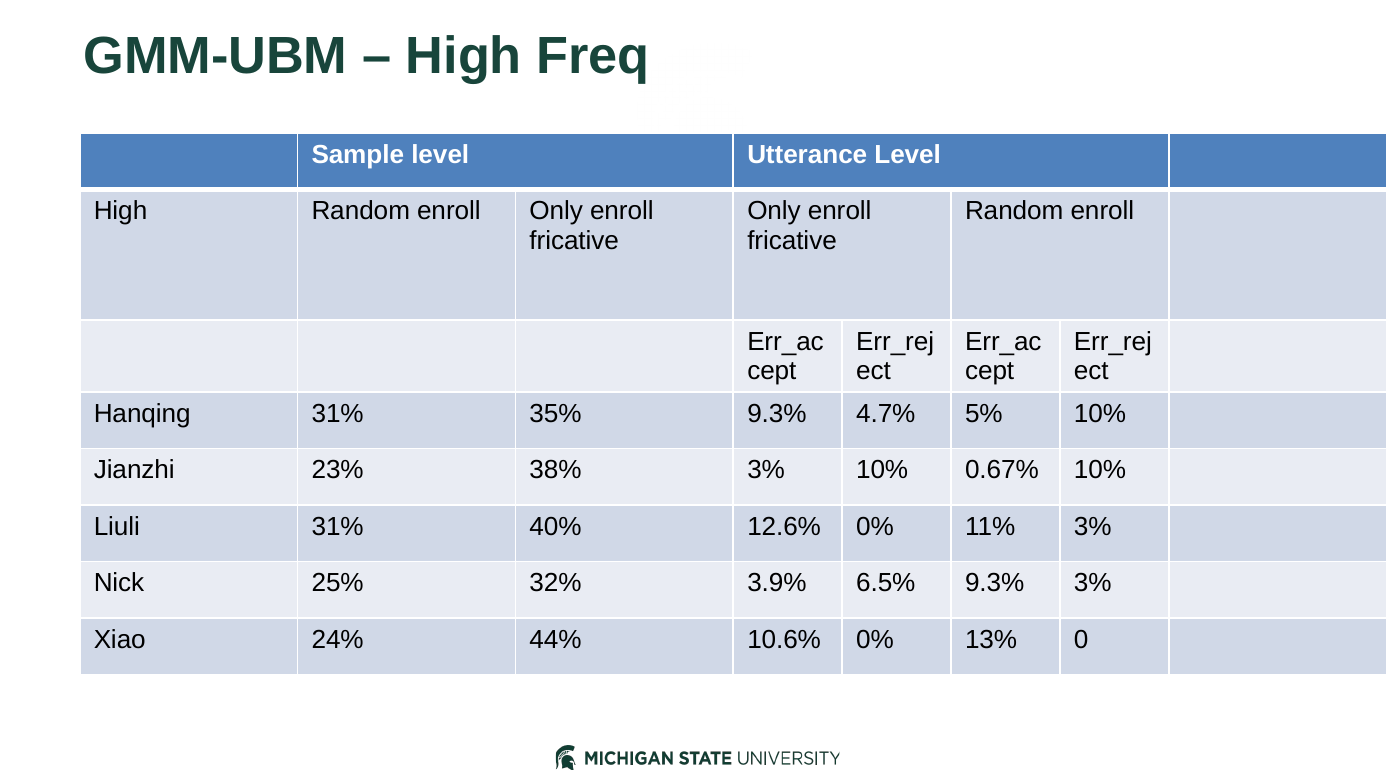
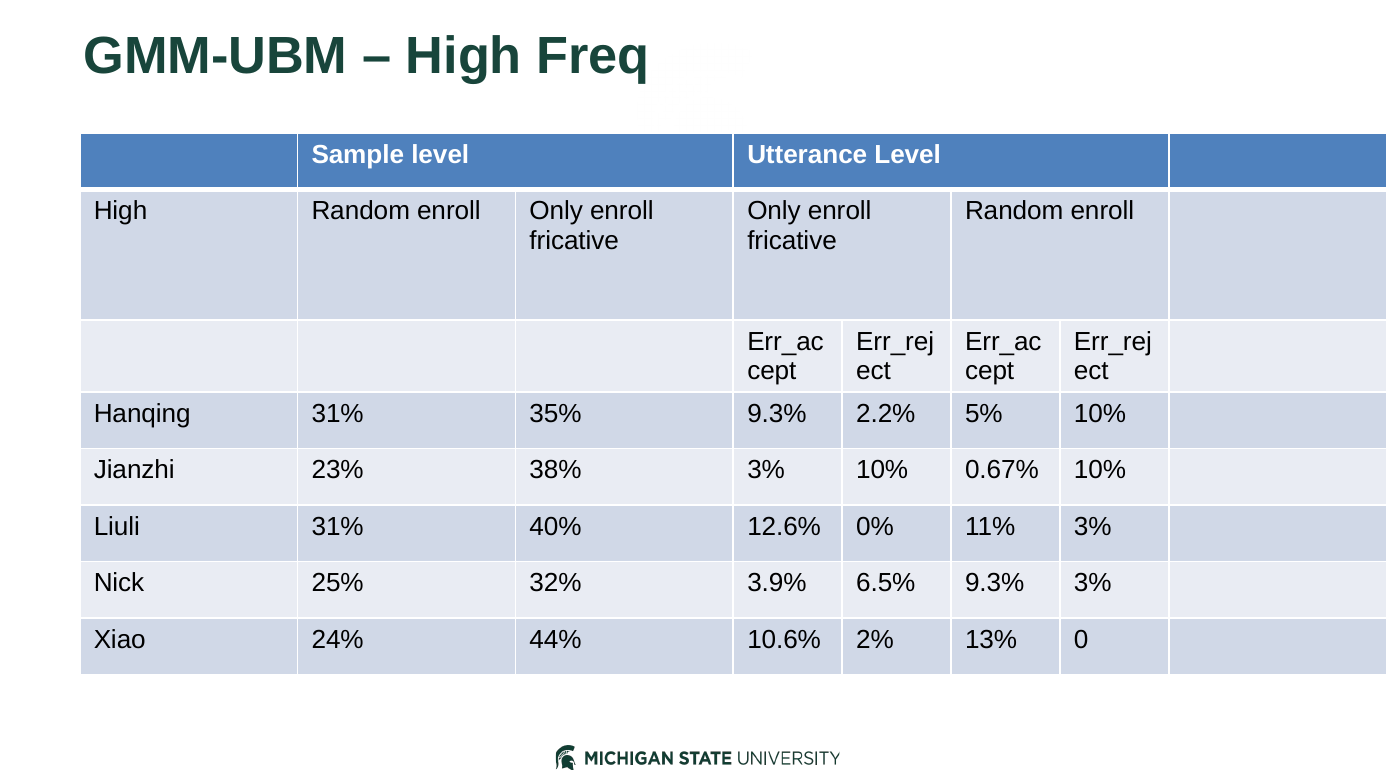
4.7%: 4.7% -> 2.2%
10.6% 0%: 0% -> 2%
